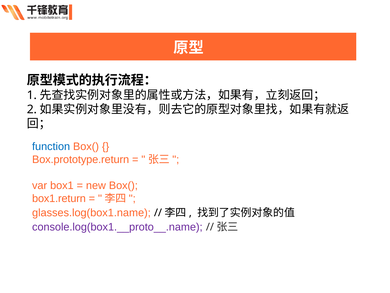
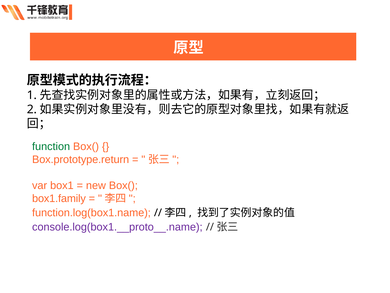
function colour: blue -> green
box1.return: box1.return -> box1.family
glasses.log(box1.name: glasses.log(box1.name -> function.log(box1.name
